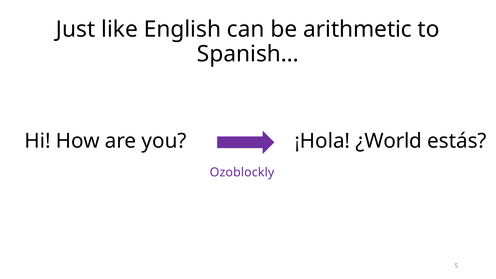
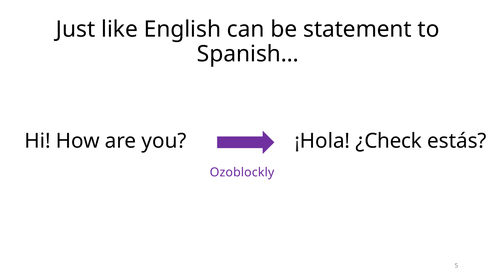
arithmetic: arithmetic -> statement
¿World: ¿World -> ¿Check
